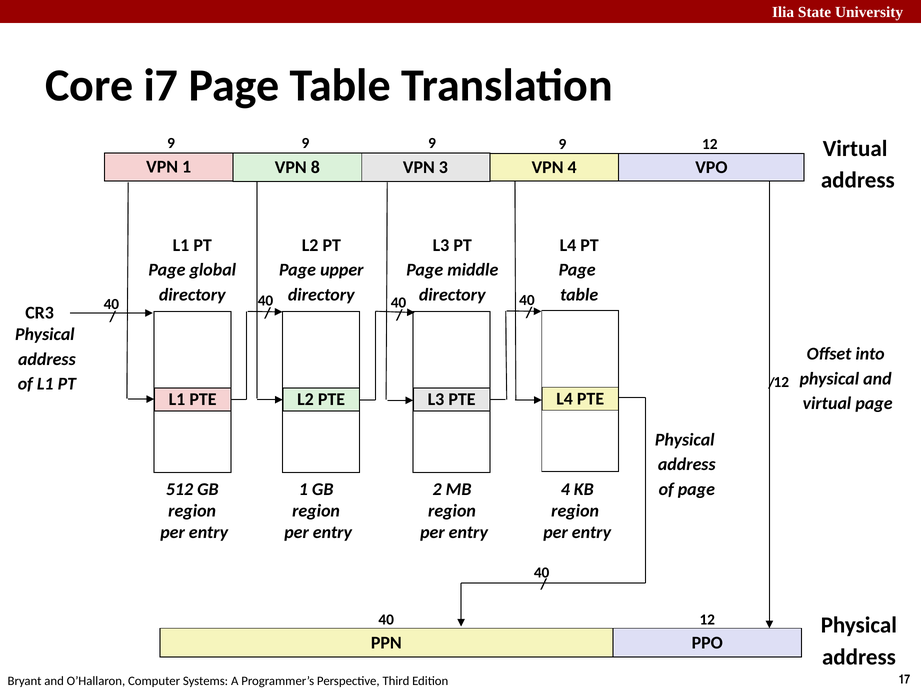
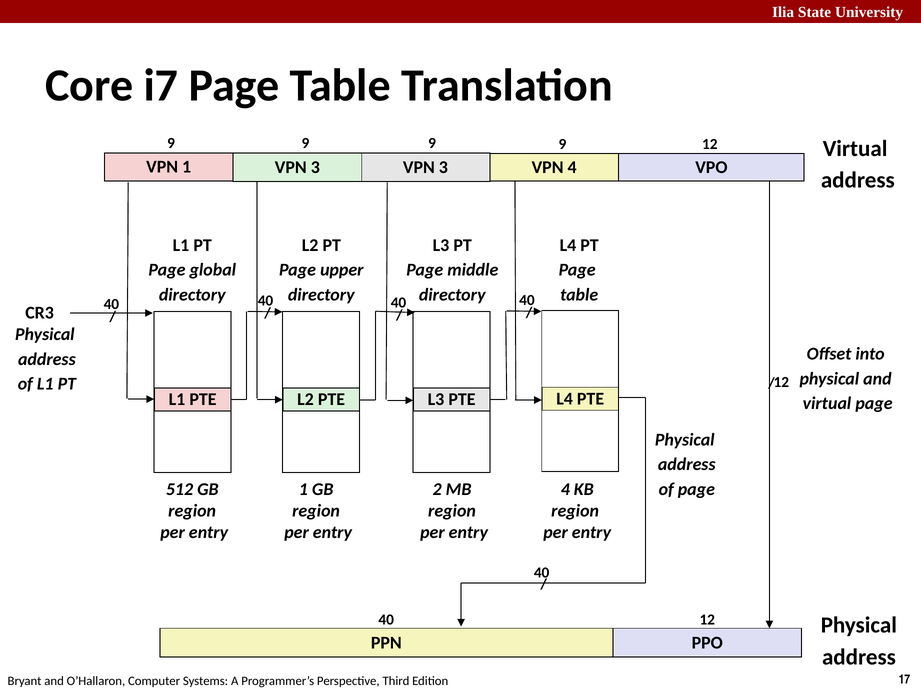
8 at (315, 167): 8 -> 3
